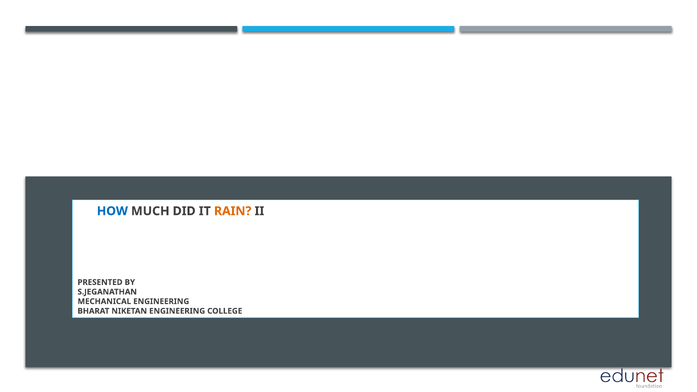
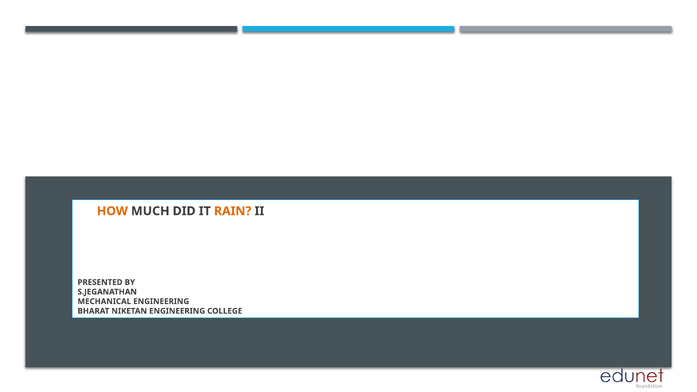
HOW colour: blue -> orange
